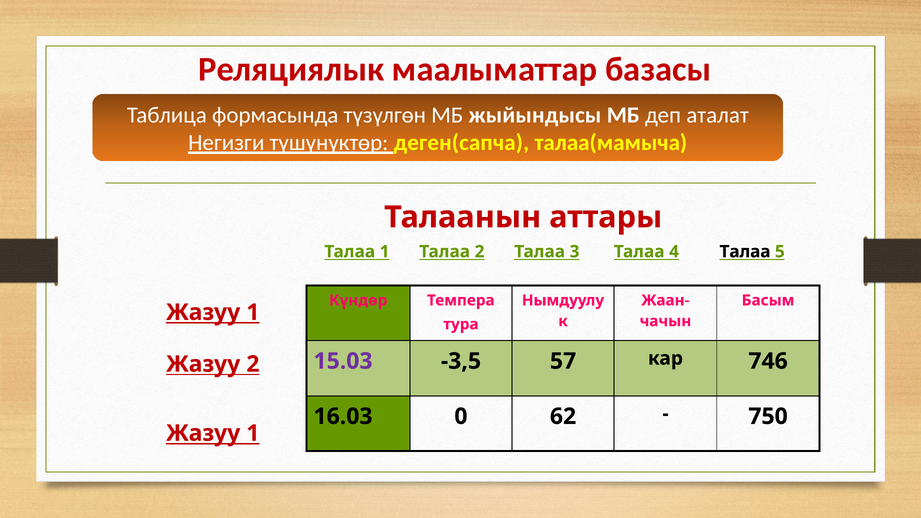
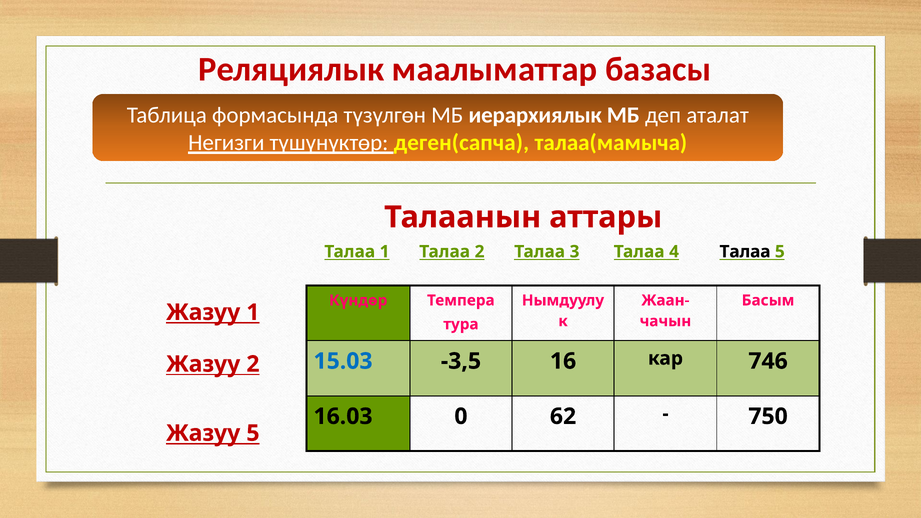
жыйындысы: жыйындысы -> иерархиялык
15.03 colour: purple -> blue
57: 57 -> 16
1 at (253, 433): 1 -> 5
